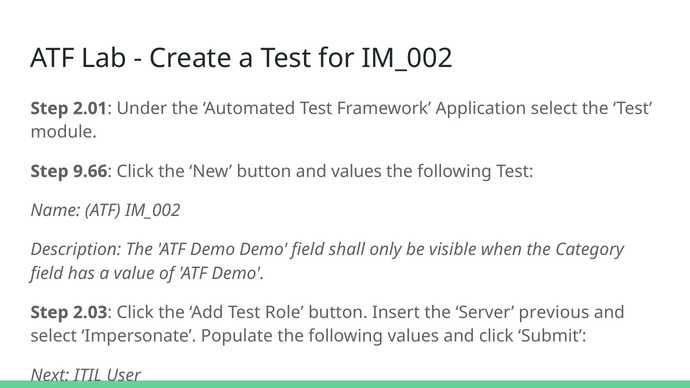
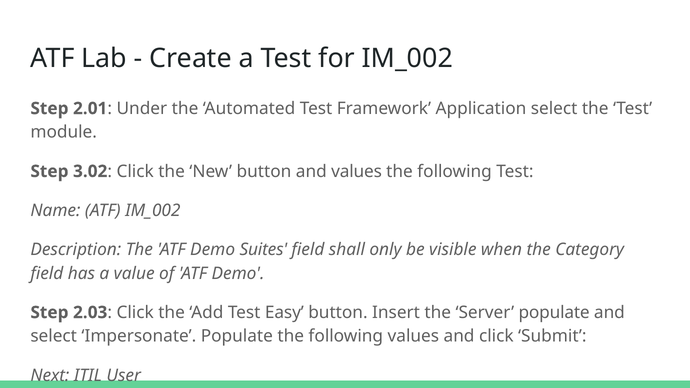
9.66: 9.66 -> 3.02
Demo Demo: Demo -> Suites
Role: Role -> Easy
Server previous: previous -> populate
